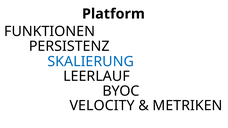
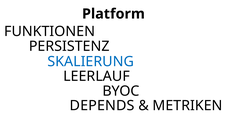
VELOCITY: VELOCITY -> DEPENDS
